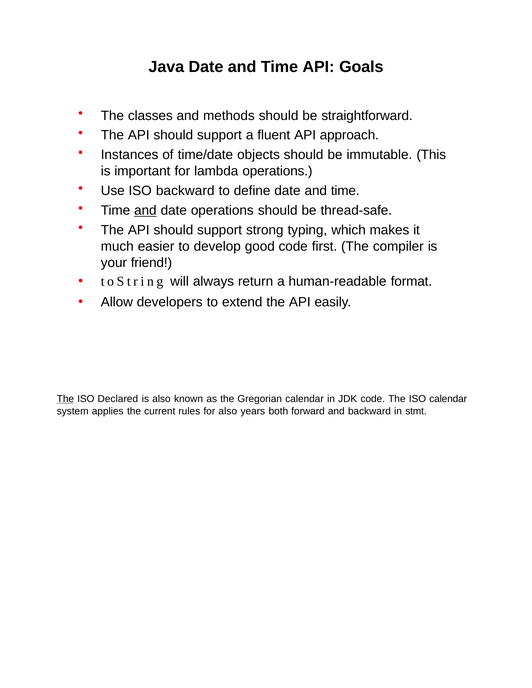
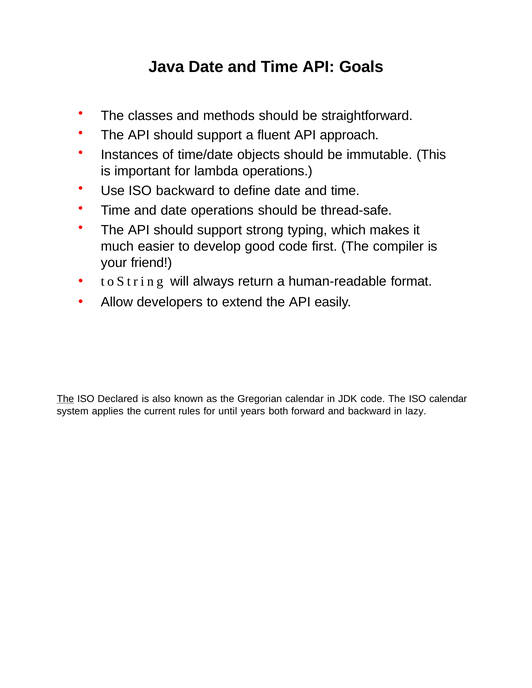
and at (145, 211) underline: present -> none
for also: also -> until
stmt: stmt -> lazy
